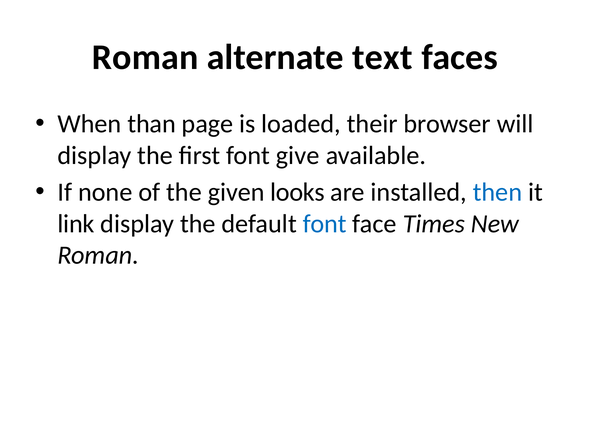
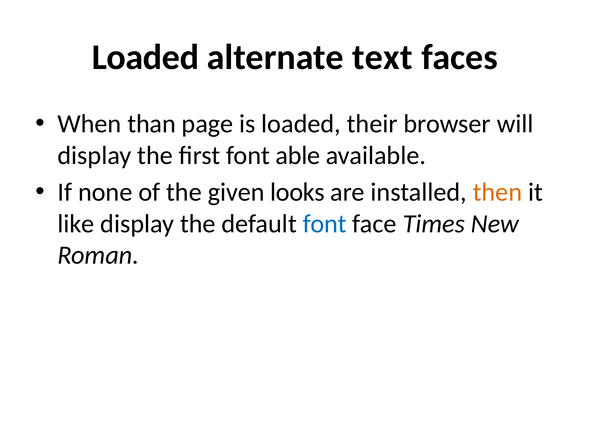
Roman at (145, 57): Roman -> Loaded
give: give -> able
then colour: blue -> orange
link: link -> like
